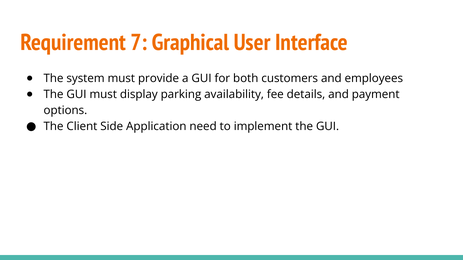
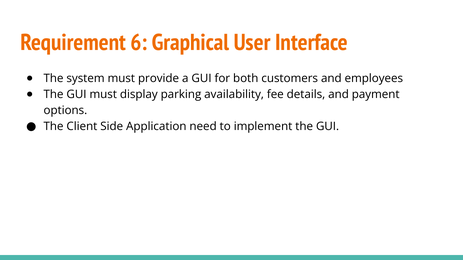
7: 7 -> 6
